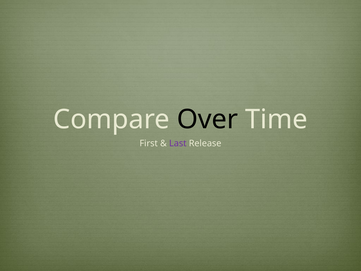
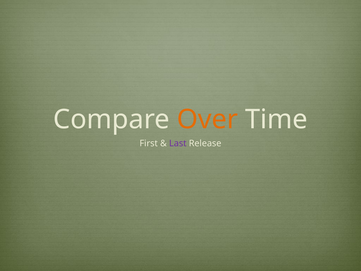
Over colour: black -> orange
